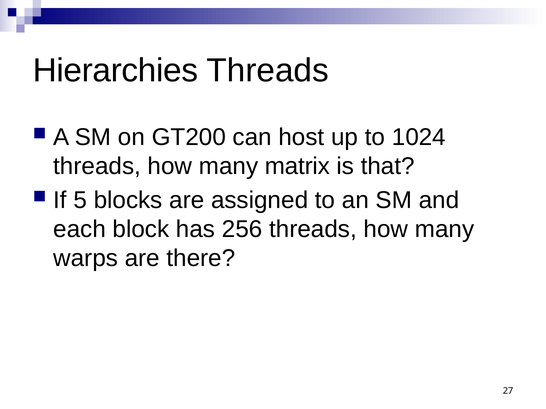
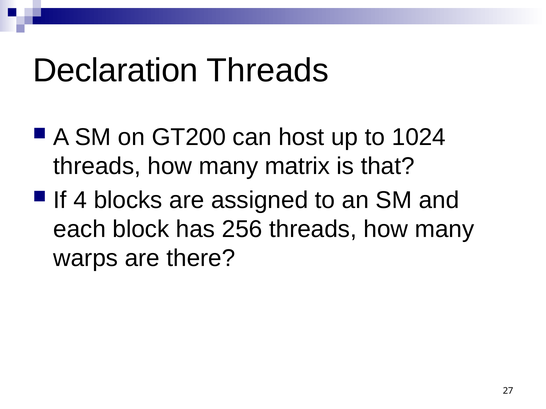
Hierarchies: Hierarchies -> Declaration
5: 5 -> 4
